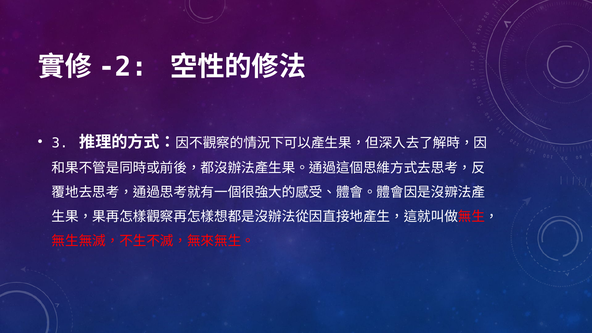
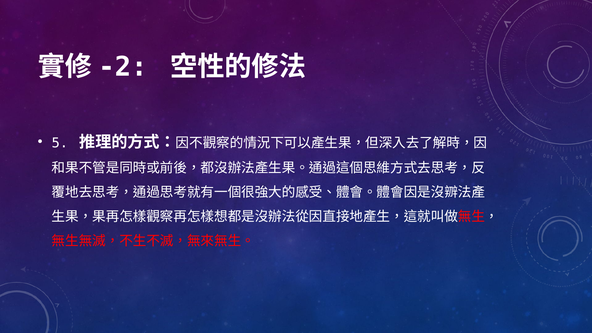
3: 3 -> 5
